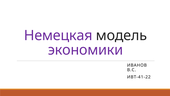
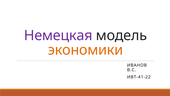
экономики colour: purple -> orange
